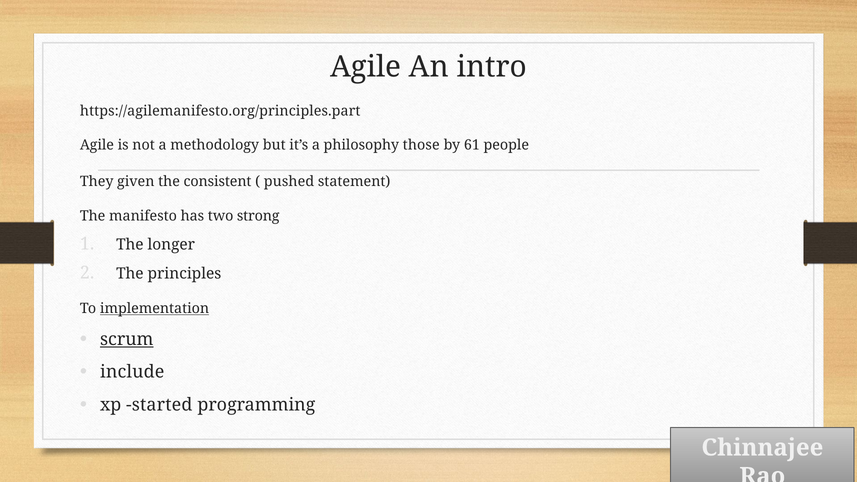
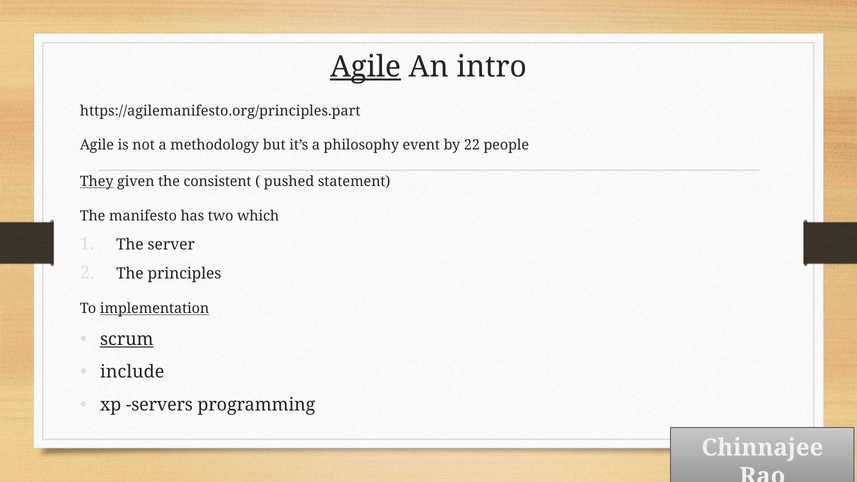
Agile at (366, 67) underline: none -> present
those: those -> event
61: 61 -> 22
They underline: none -> present
strong: strong -> which
longer: longer -> server
started: started -> servers
